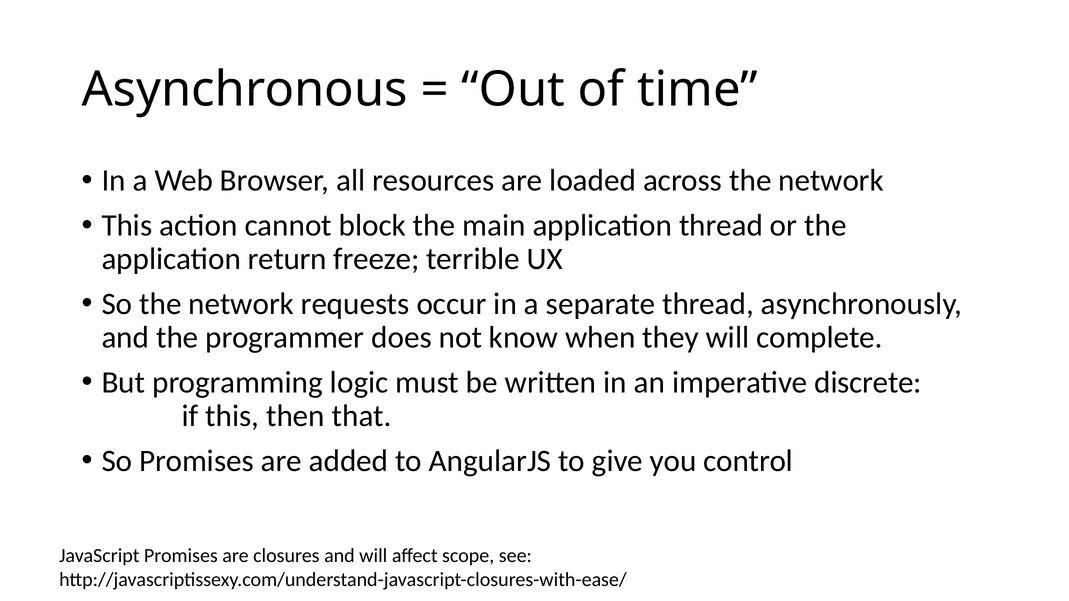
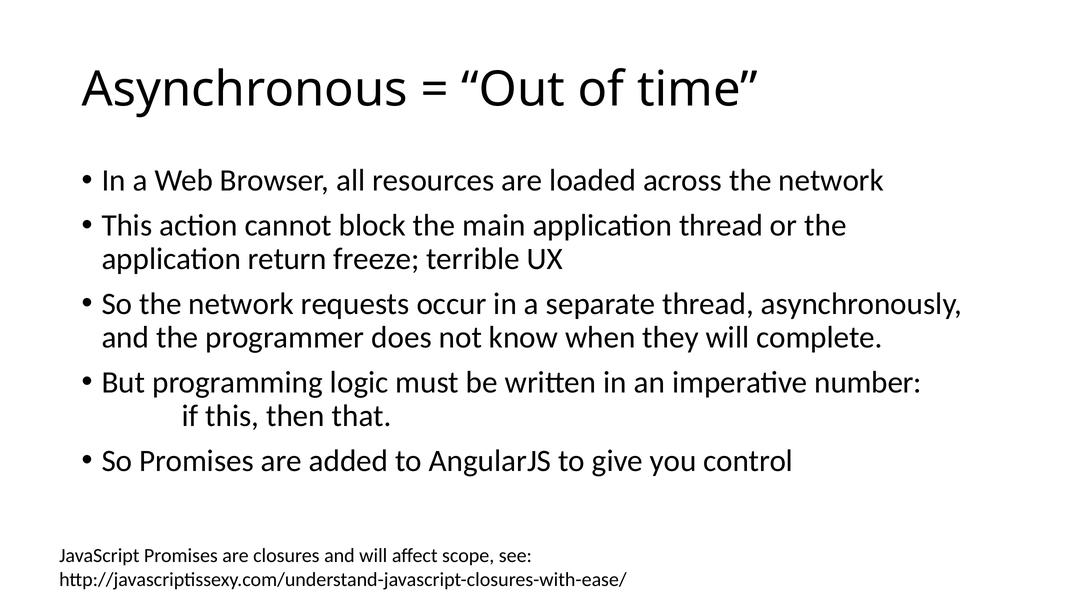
discrete: discrete -> number
